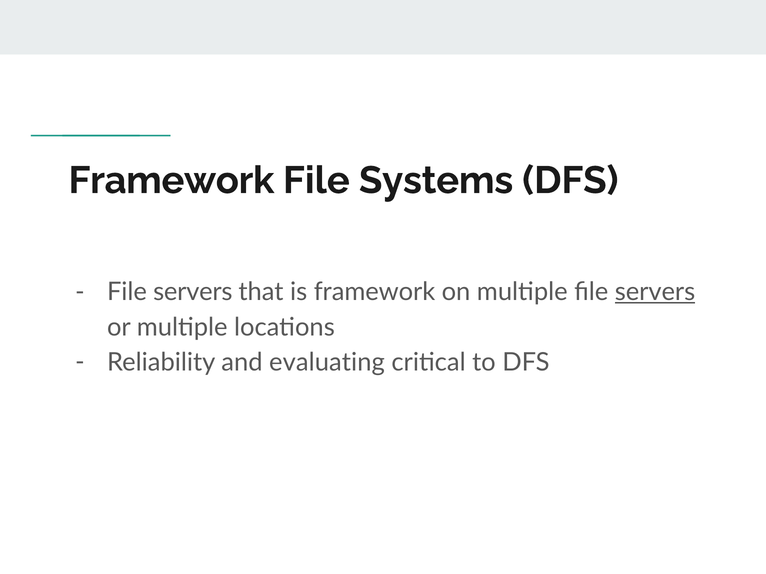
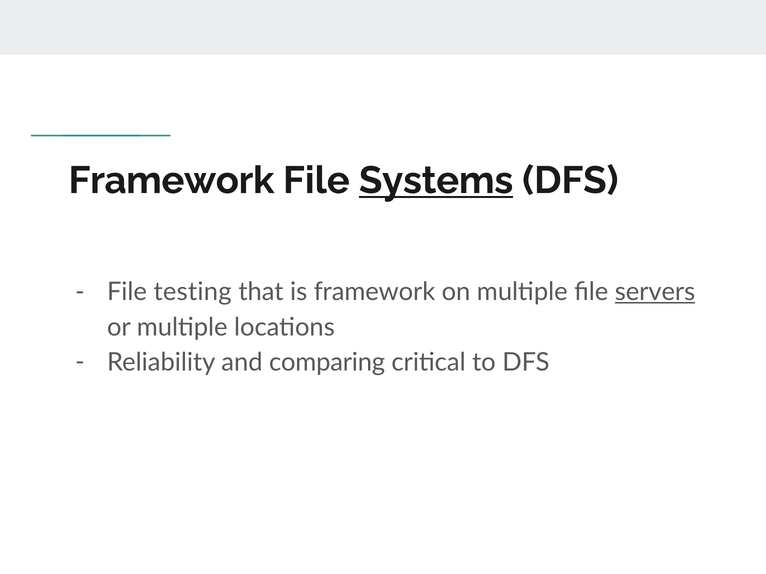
Systems underline: none -> present
servers at (193, 292): servers -> testing
evaluating: evaluating -> comparing
